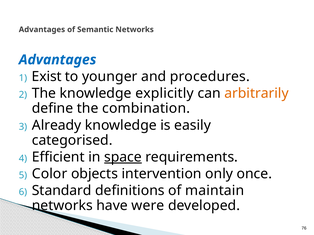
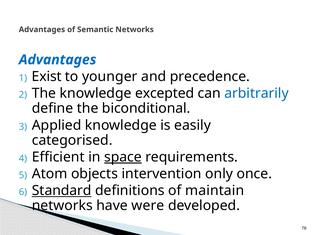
procedures: procedures -> precedence
explicitly: explicitly -> excepted
arbitrarily colour: orange -> blue
combination: combination -> biconditional
Already: Already -> Applied
Color: Color -> Atom
Standard underline: none -> present
